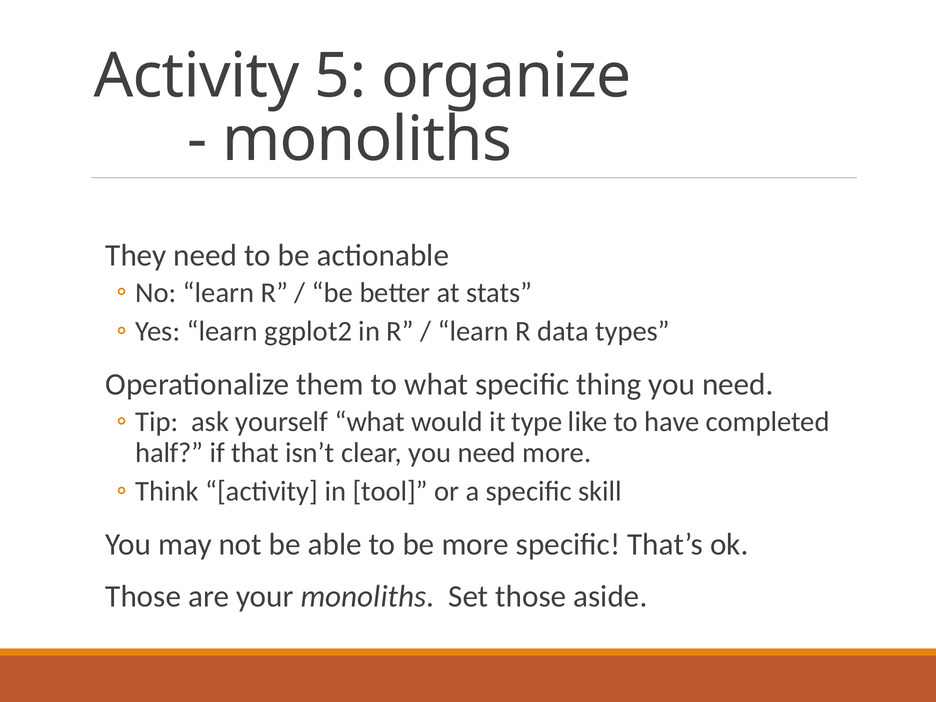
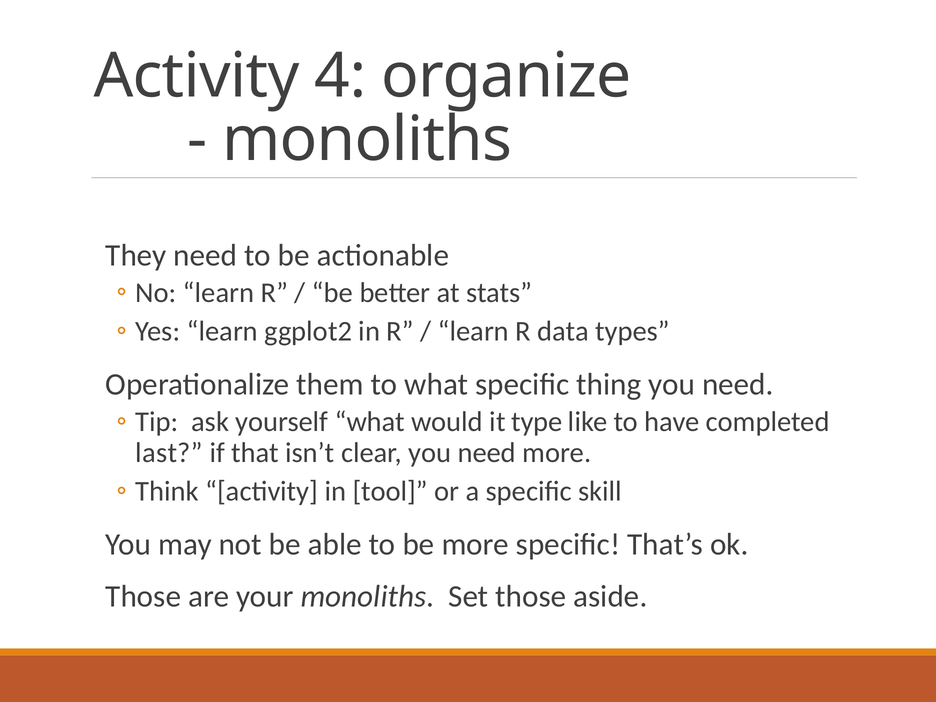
5: 5 -> 4
half: half -> last
